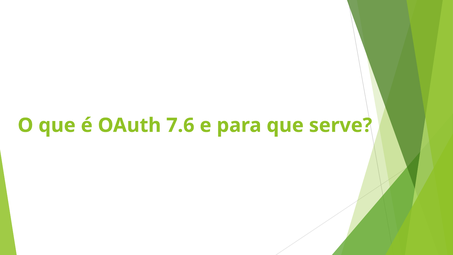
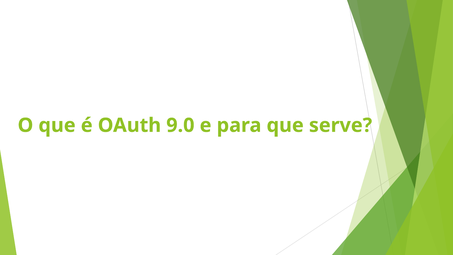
7.6: 7.6 -> 9.0
